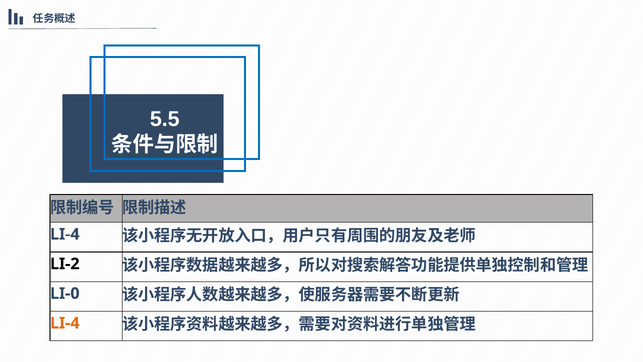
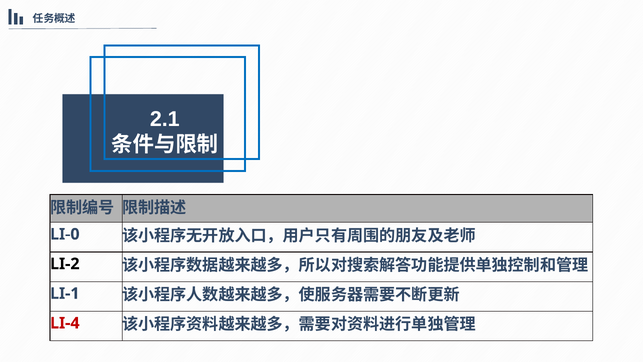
5.5: 5.5 -> 2.1
LI-4 at (65, 234): LI-4 -> LI-0
LI-0: LI-0 -> LI-1
LI-4 at (65, 323) colour: orange -> red
